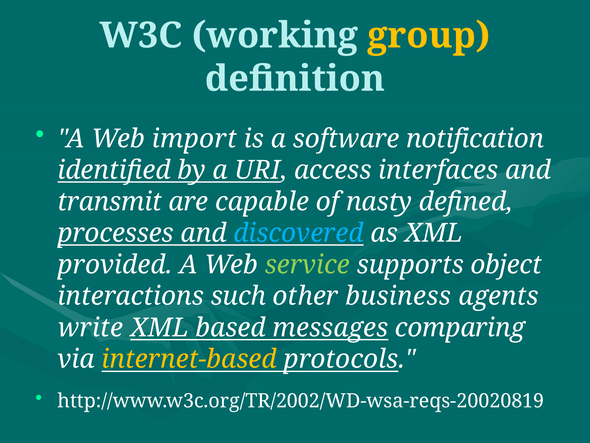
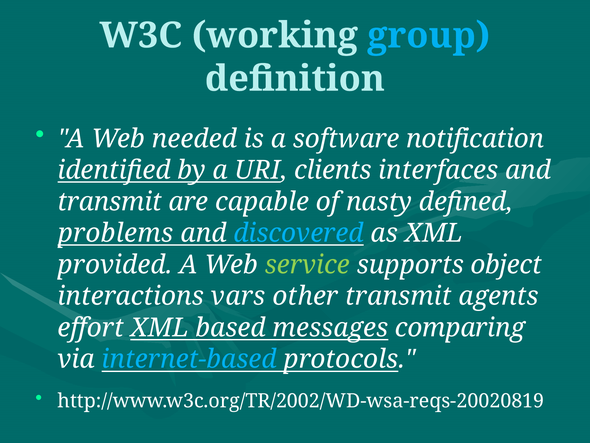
group colour: yellow -> light blue
import: import -> needed
access: access -> clients
processes: processes -> problems
such: such -> vars
other business: business -> transmit
write: write -> effort
internet-based colour: yellow -> light blue
